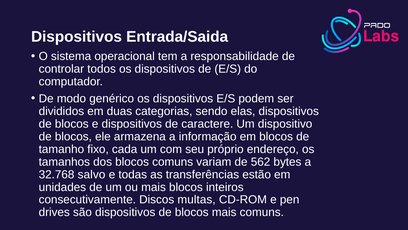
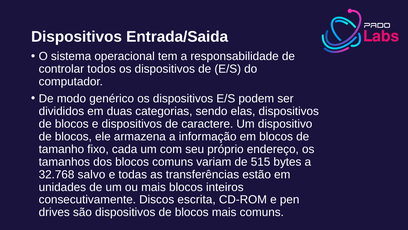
562: 562 -> 515
multas: multas -> escrita
